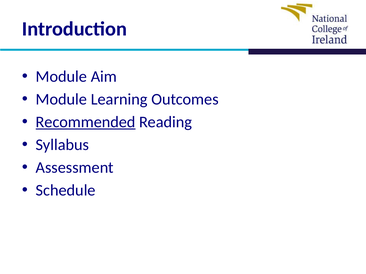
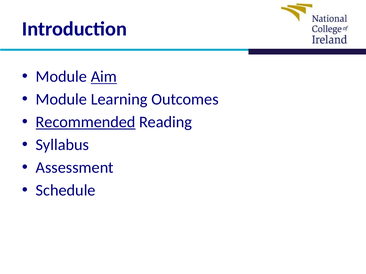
Aim underline: none -> present
